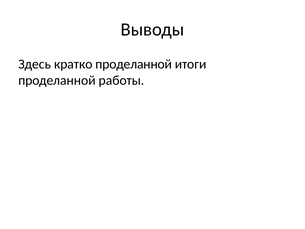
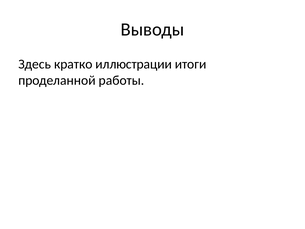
кратко проделанной: проделанной -> иллюстрации
